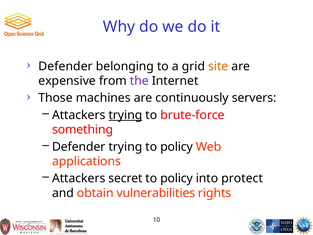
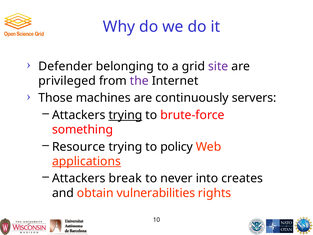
site colour: orange -> purple
expensive: expensive -> privileged
Defender at (79, 147): Defender -> Resource
applications underline: none -> present
secret: secret -> break
policy at (177, 178): policy -> never
protect: protect -> creates
